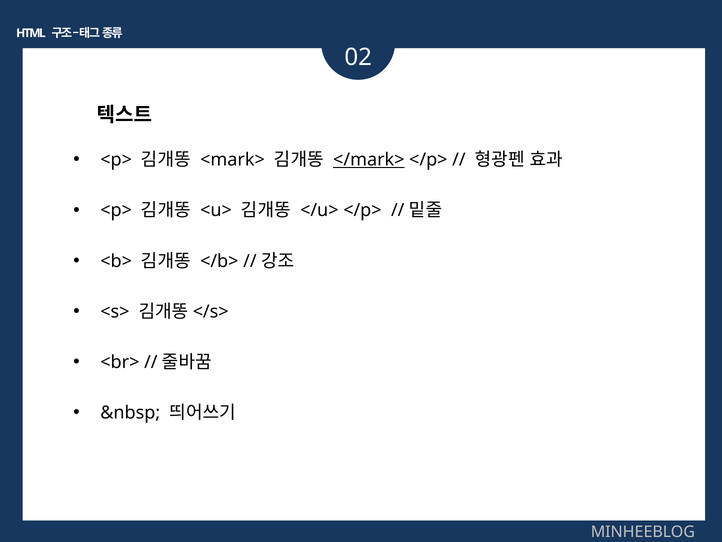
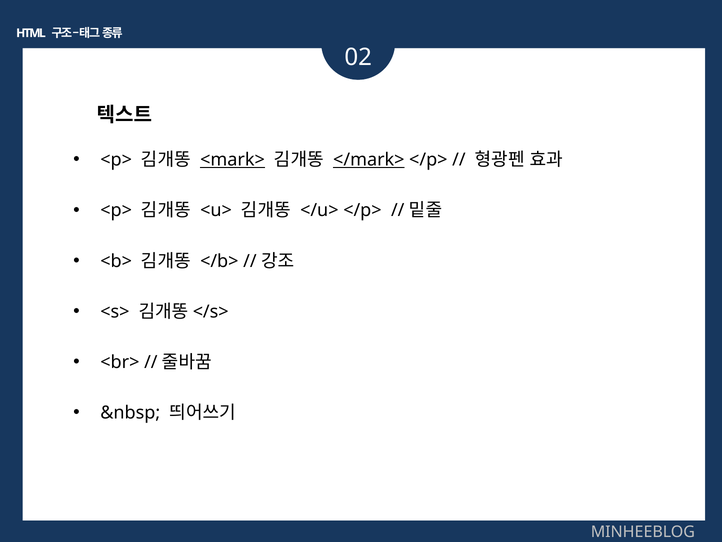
<mark> underline: none -> present
